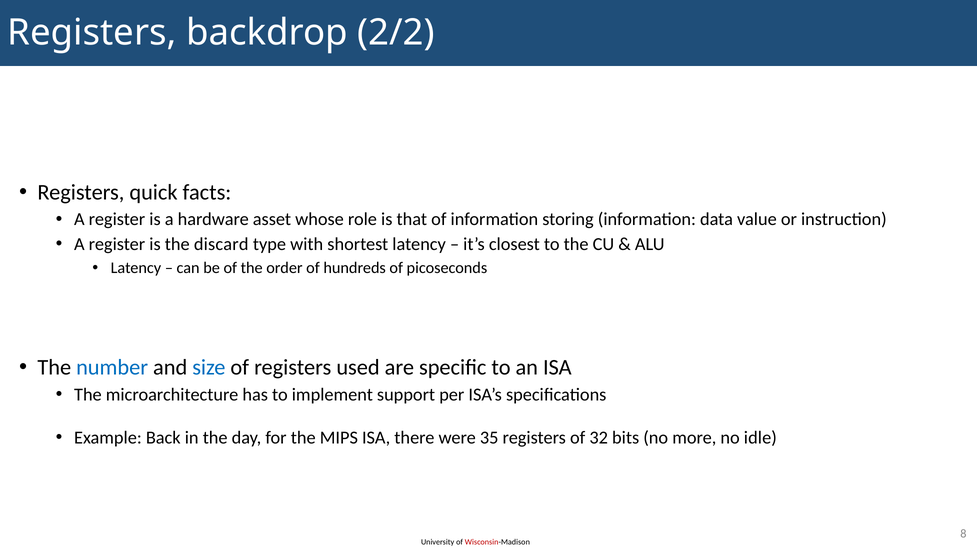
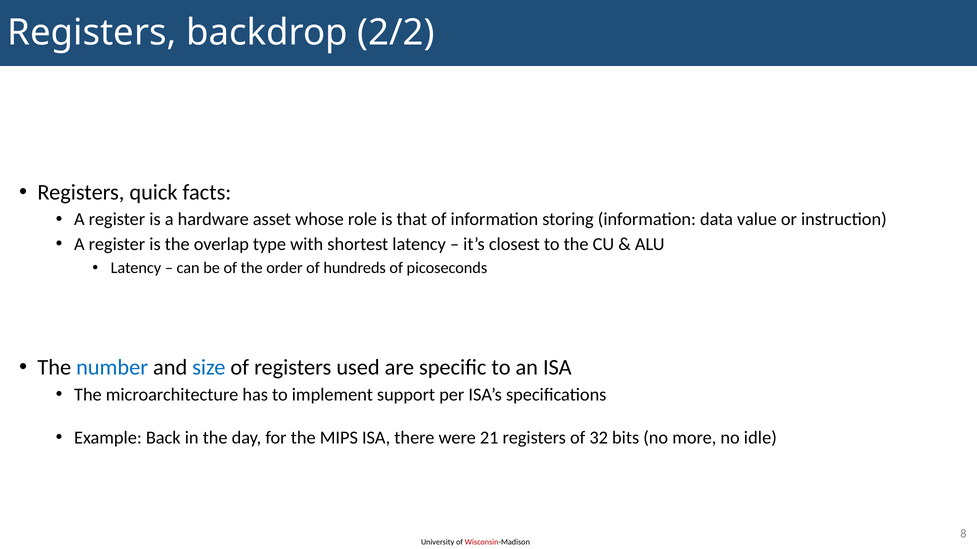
discard: discard -> overlap
35: 35 -> 21
